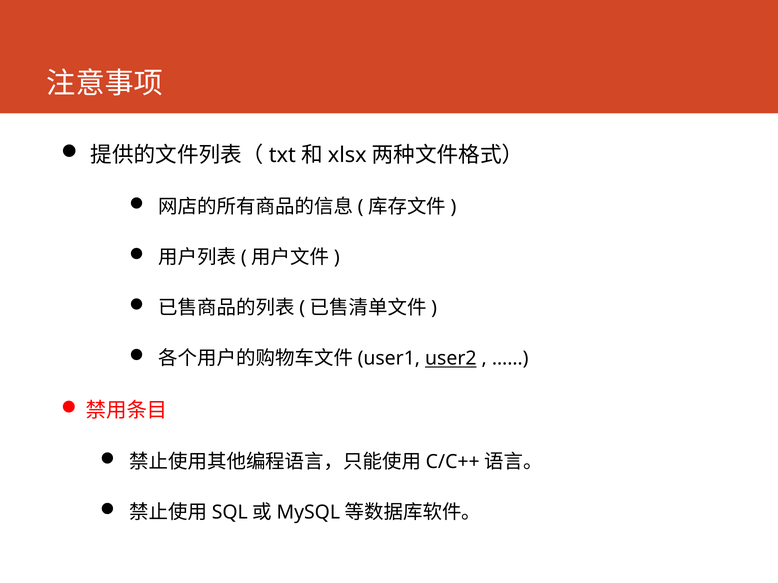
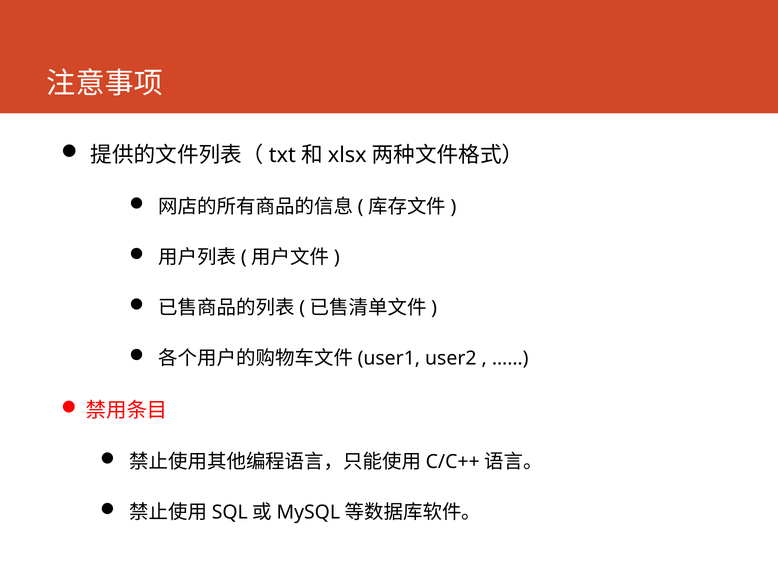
user2 underline: present -> none
